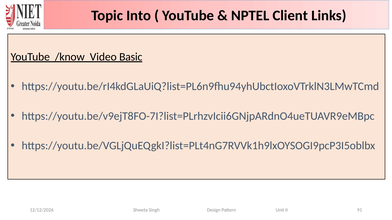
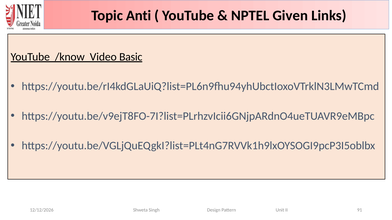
Into: Into -> Anti
Client: Client -> Given
